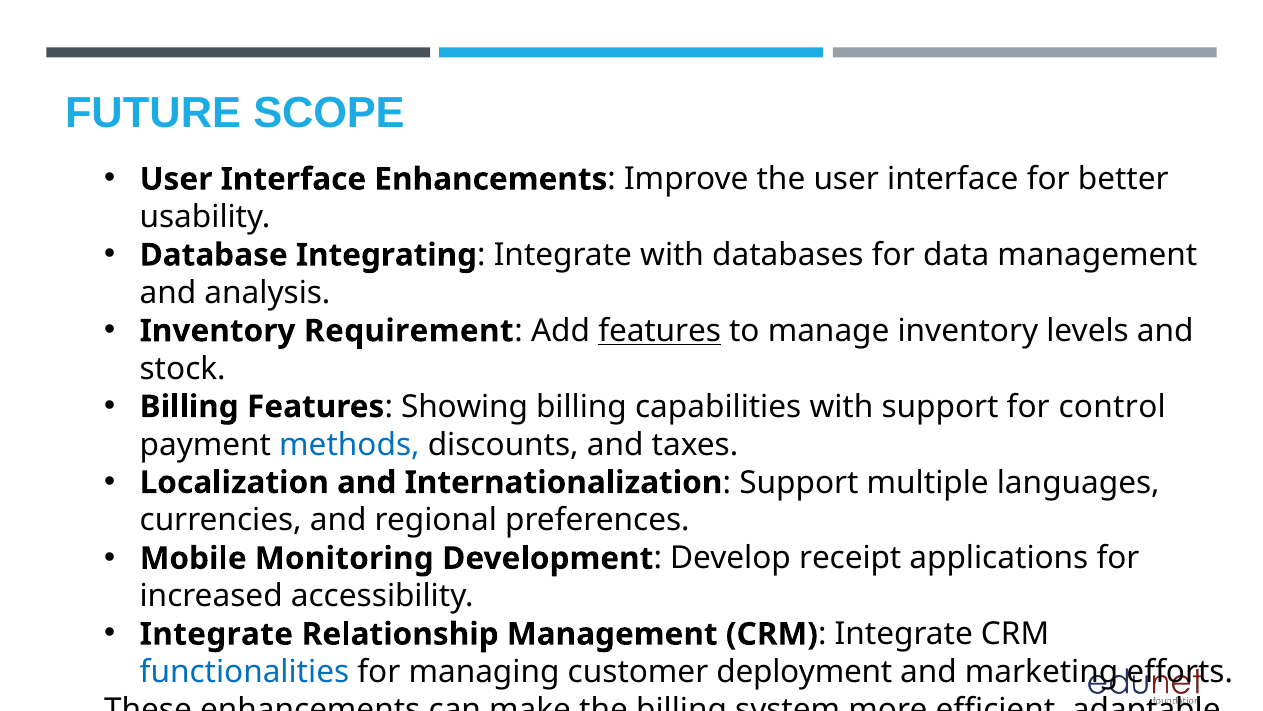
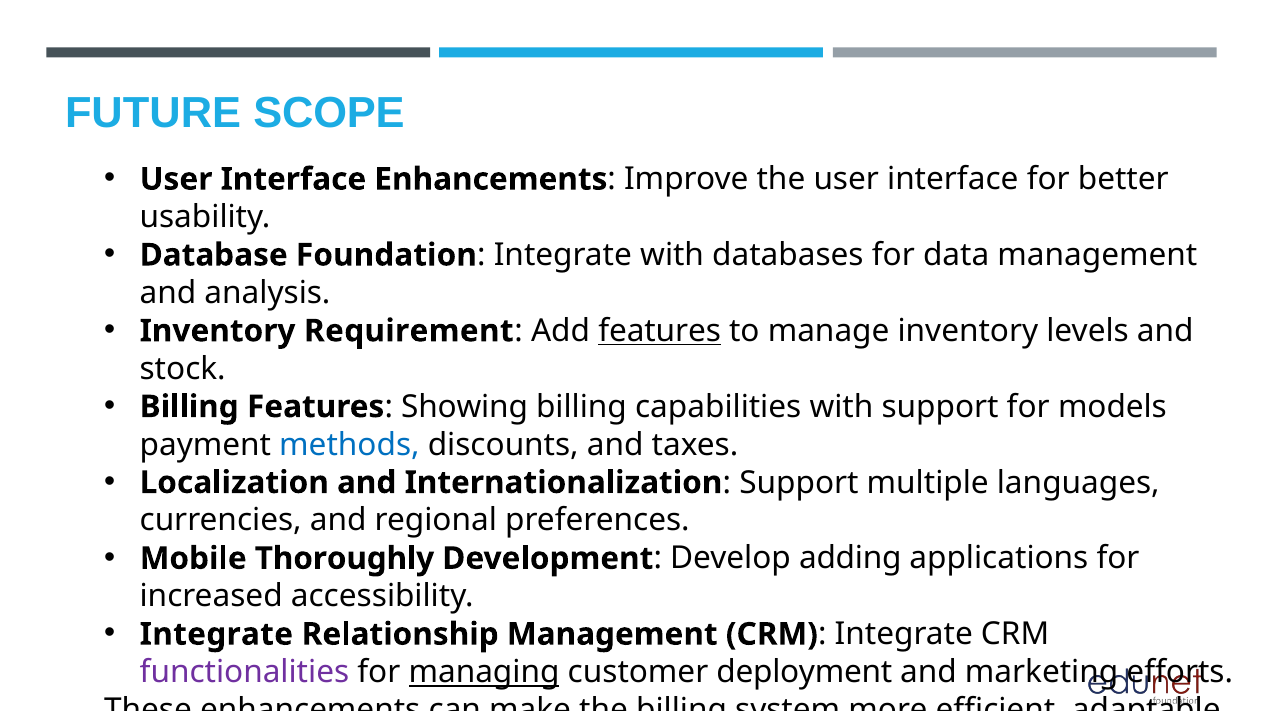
Integrating: Integrating -> Foundation
control: control -> models
Monitoring: Monitoring -> Thoroughly
receipt: receipt -> adding
functionalities colour: blue -> purple
managing underline: none -> present
